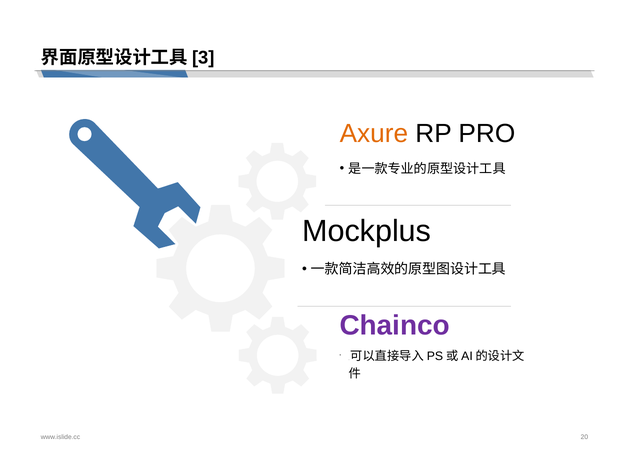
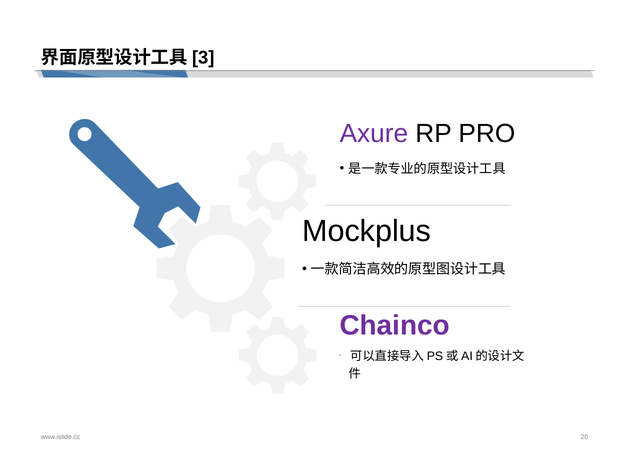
Axure colour: orange -> purple
